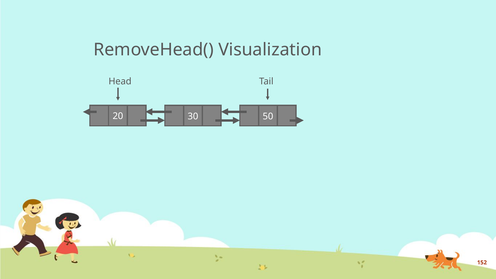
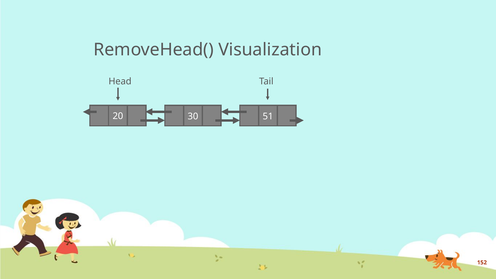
50: 50 -> 51
